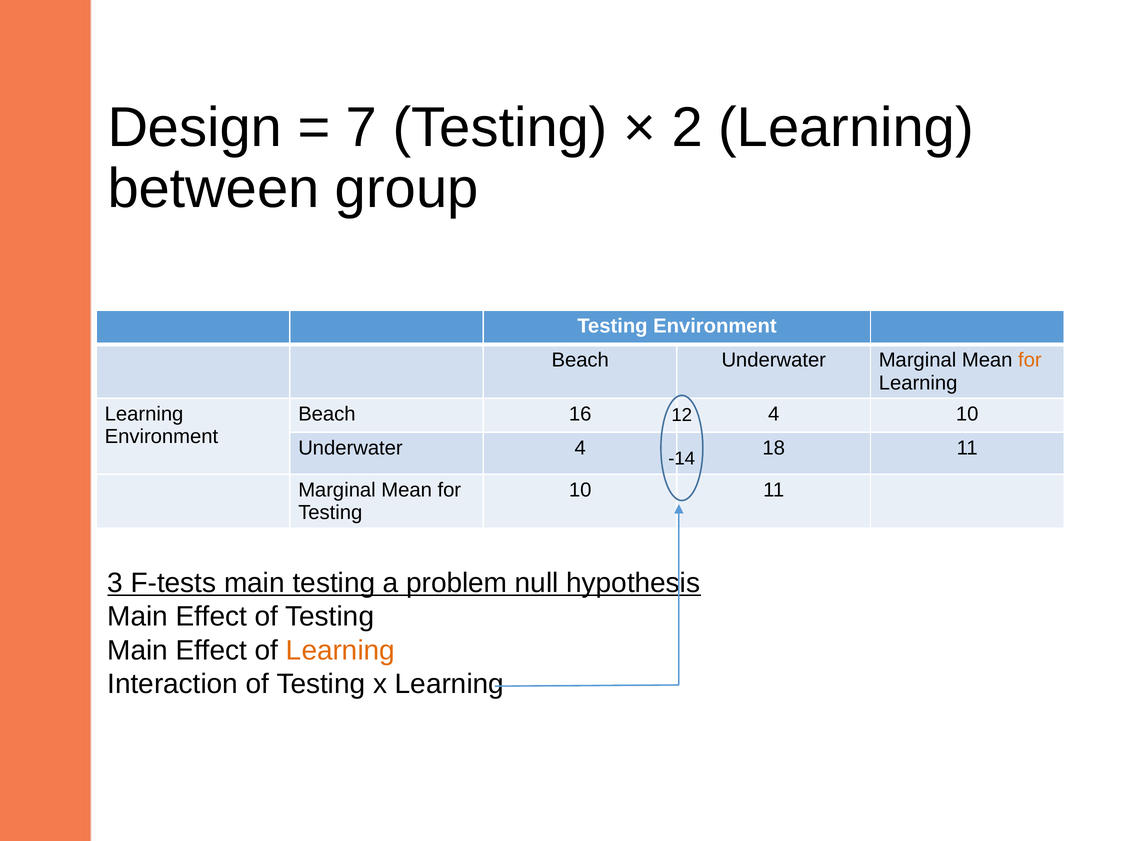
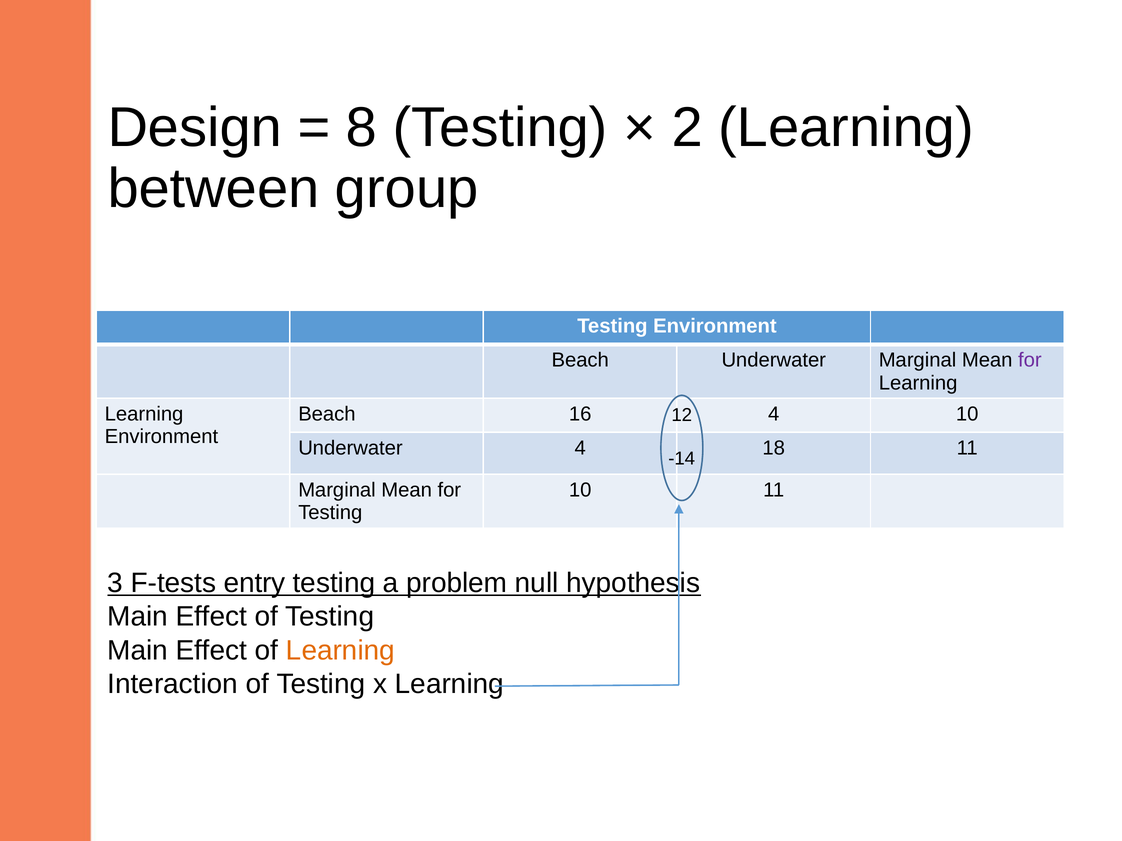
7: 7 -> 8
for at (1030, 361) colour: orange -> purple
F-tests main: main -> entry
